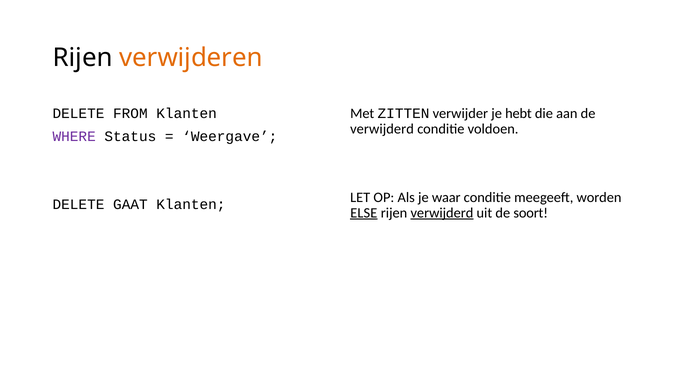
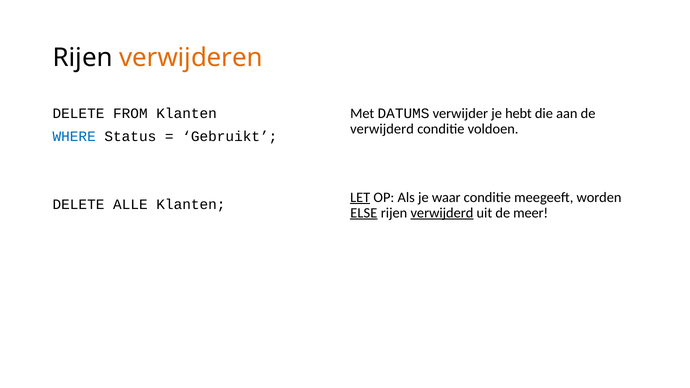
ZITTEN: ZITTEN -> DATUMS
WHERE colour: purple -> blue
Weergave: Weergave -> Gebruikt
LET underline: none -> present
GAAT: GAAT -> ALLE
soort: soort -> meer
